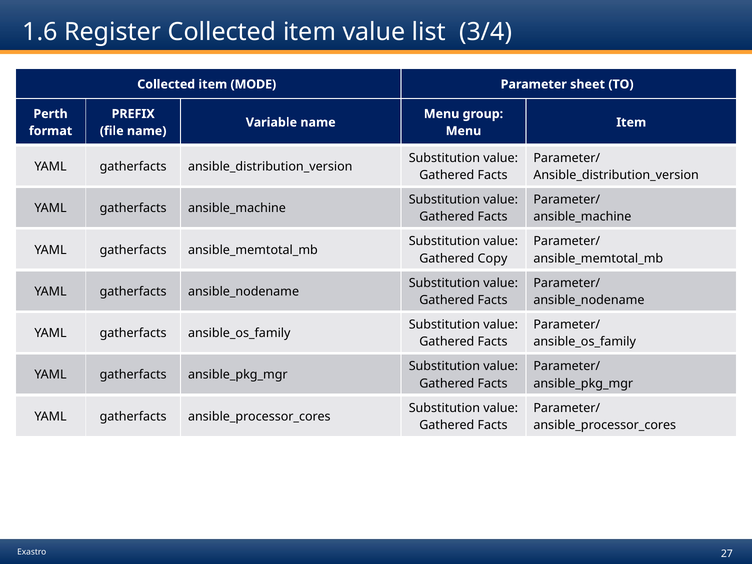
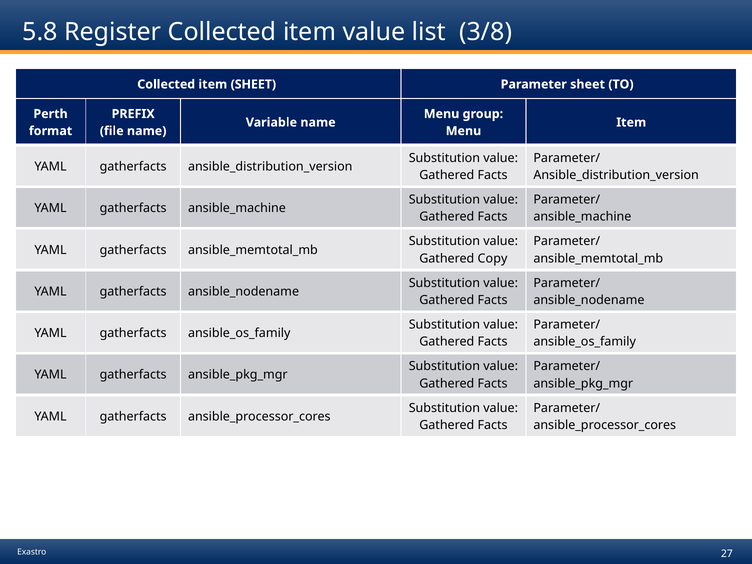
1.6: 1.6 -> 5.8
3/4: 3/4 -> 3/8
item MODE: MODE -> SHEET
